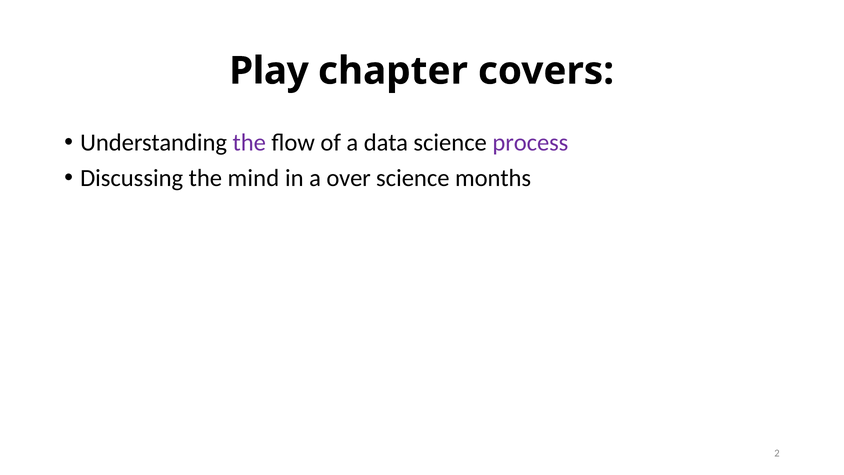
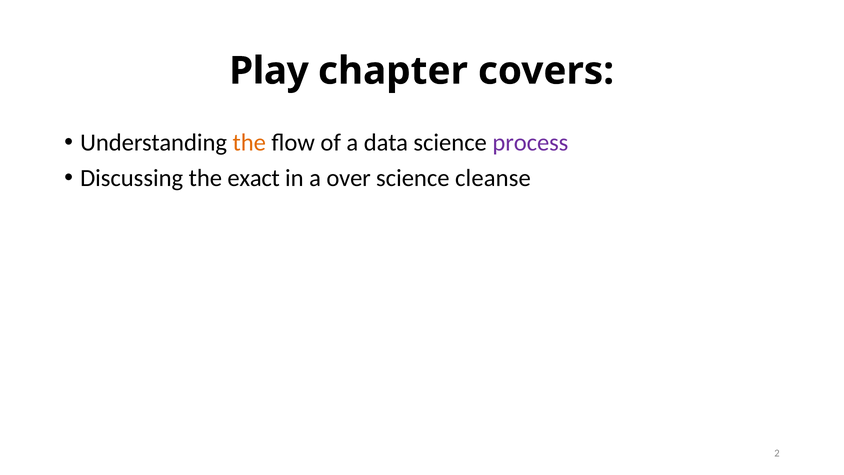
the at (249, 143) colour: purple -> orange
mind: mind -> exact
months: months -> cleanse
